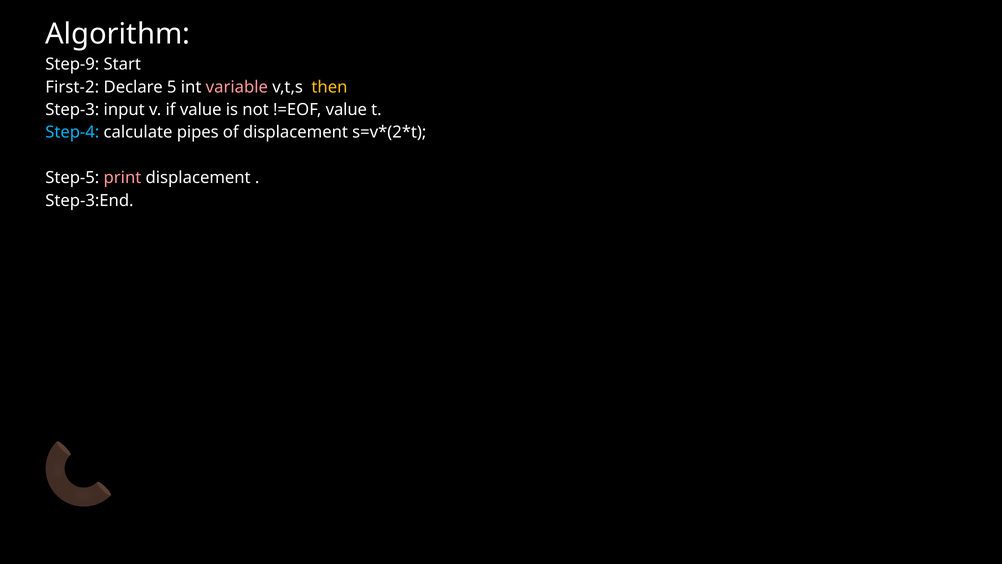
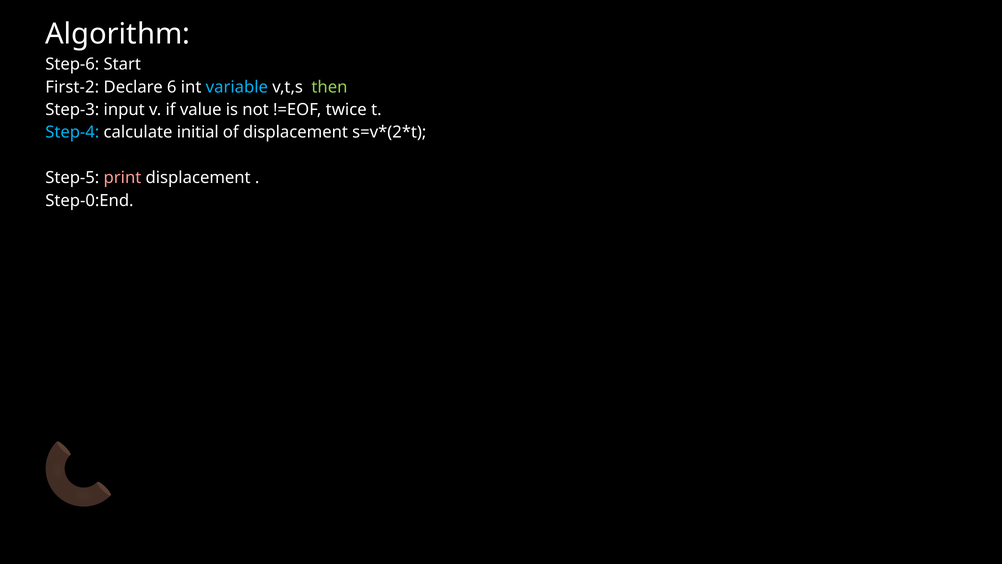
Step-9: Step-9 -> Step-6
5: 5 -> 6
variable colour: pink -> light blue
then colour: yellow -> light green
!=EOF value: value -> twice
pipes: pipes -> initial
Step-3:End: Step-3:End -> Step-0:End
